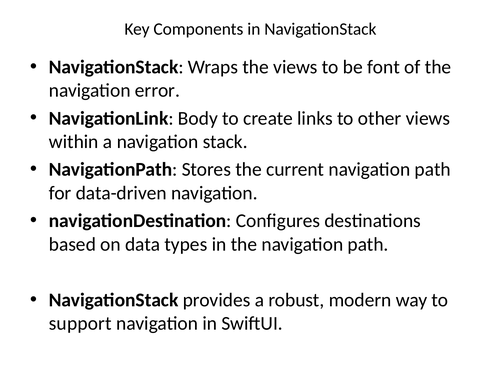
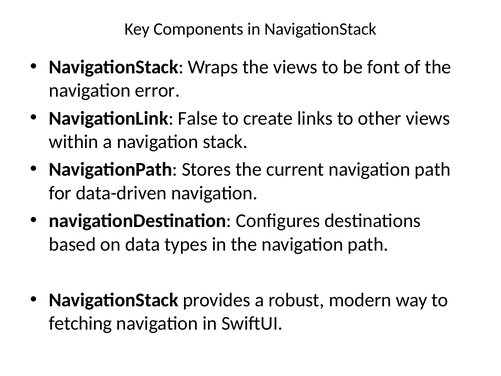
Body: Body -> False
support: support -> fetching
